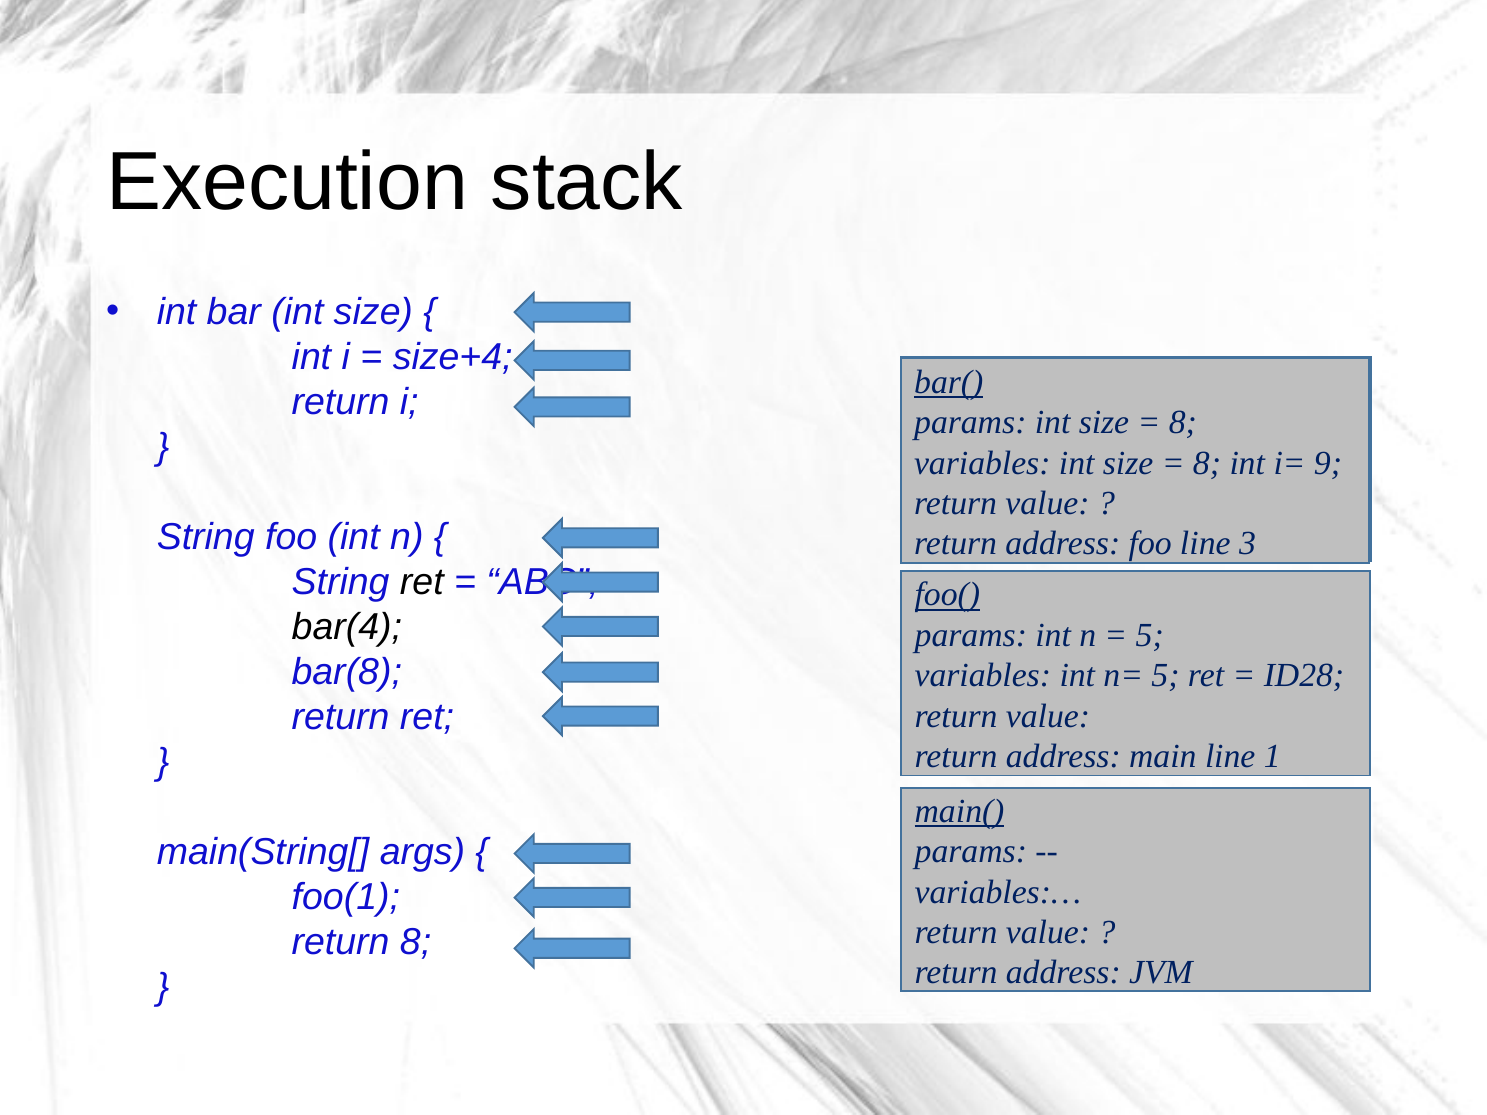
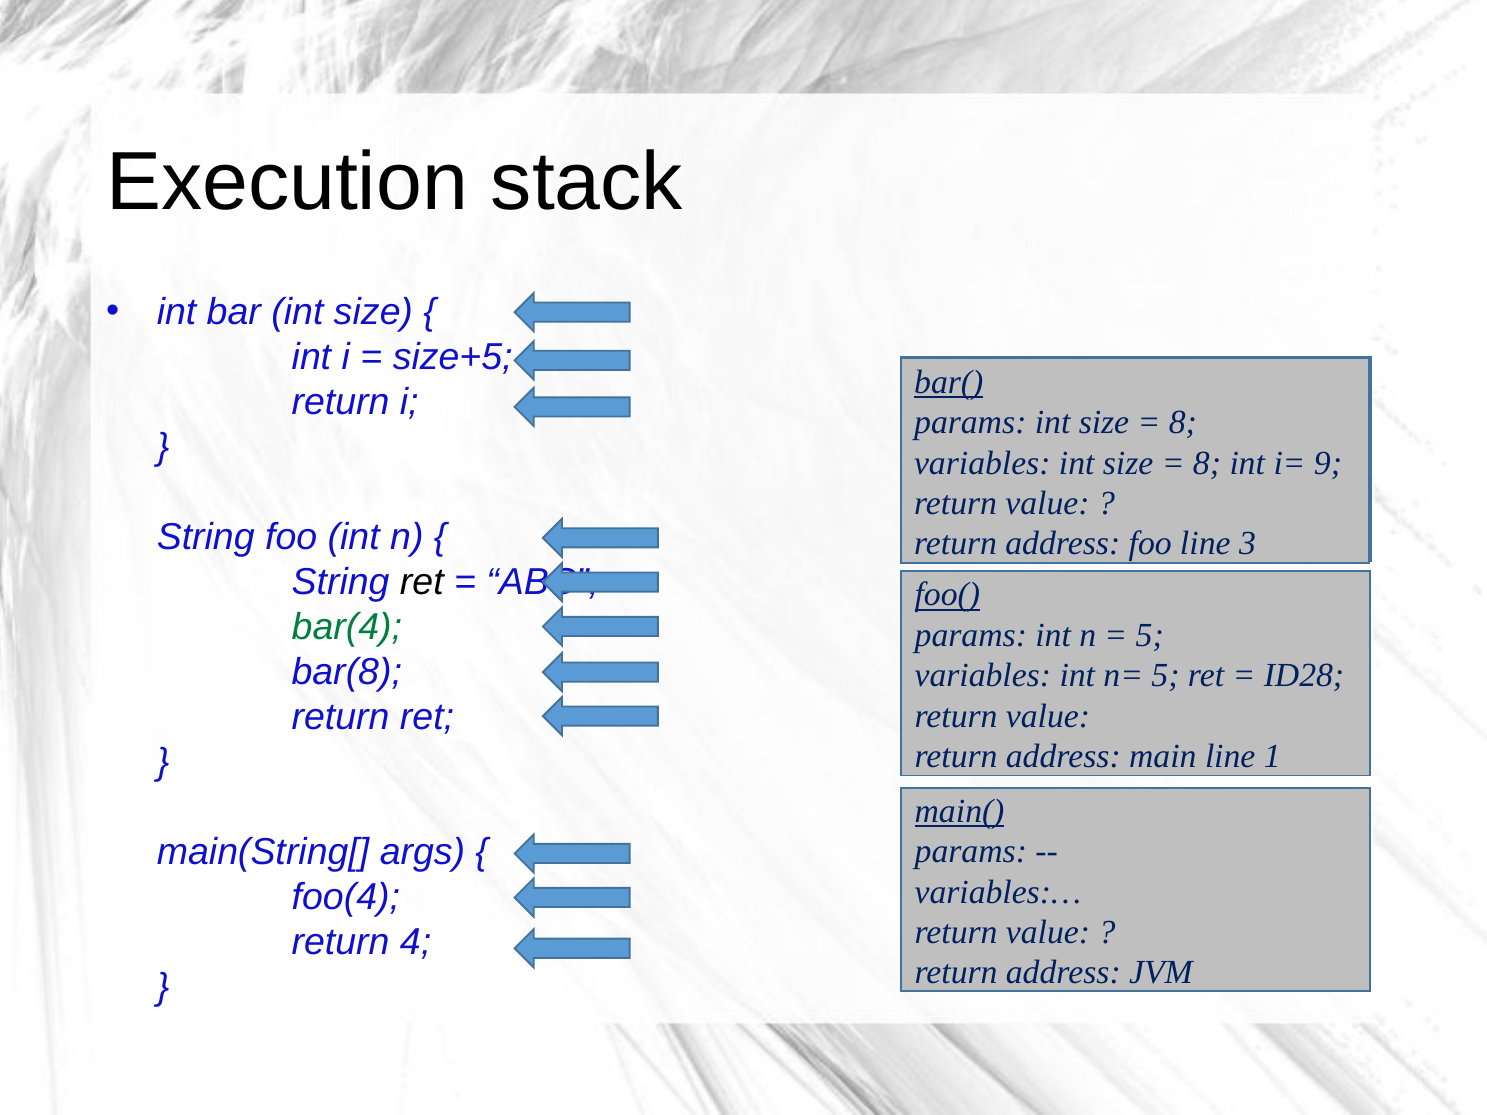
size+4: size+4 -> size+5
bar(4 colour: black -> green
foo(1: foo(1 -> foo(4
return 8: 8 -> 4
